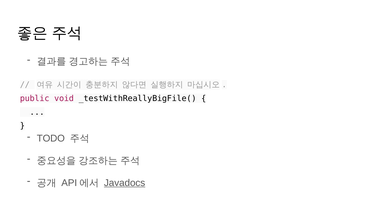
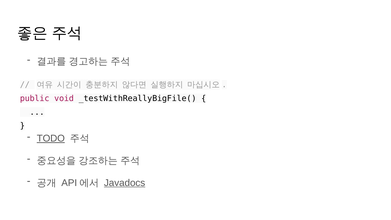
TODO underline: none -> present
